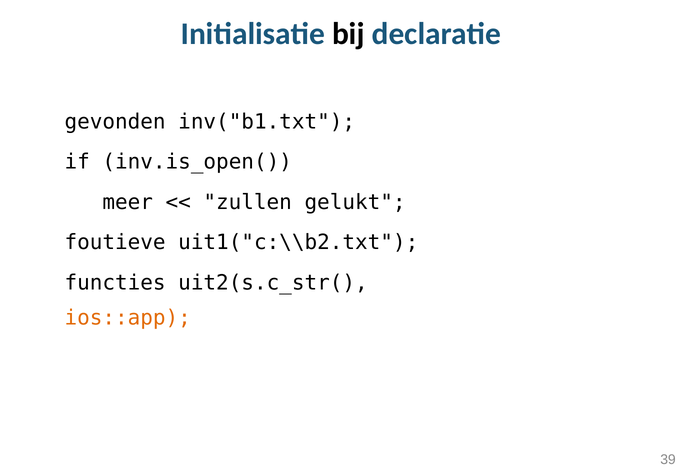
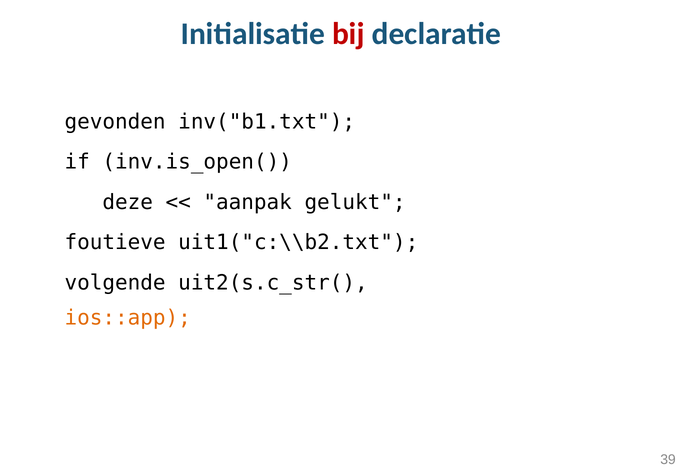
bij colour: black -> red
meer: meer -> deze
zullen: zullen -> aanpak
functies: functies -> volgende
